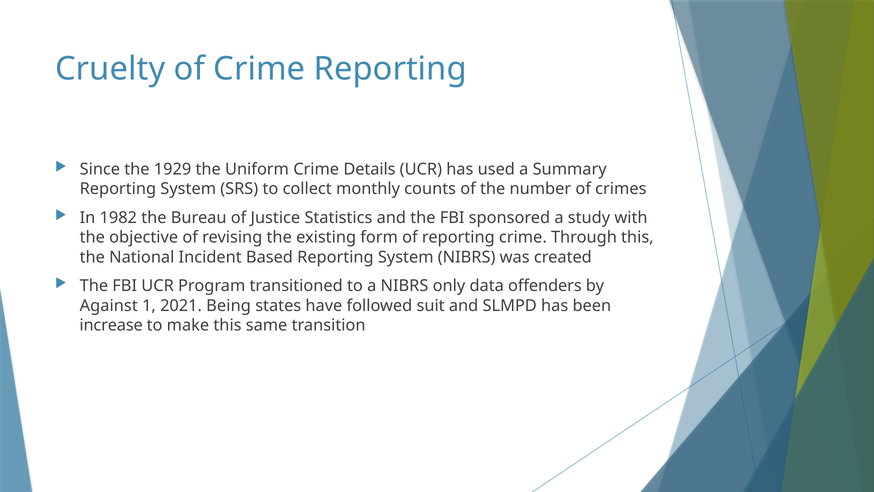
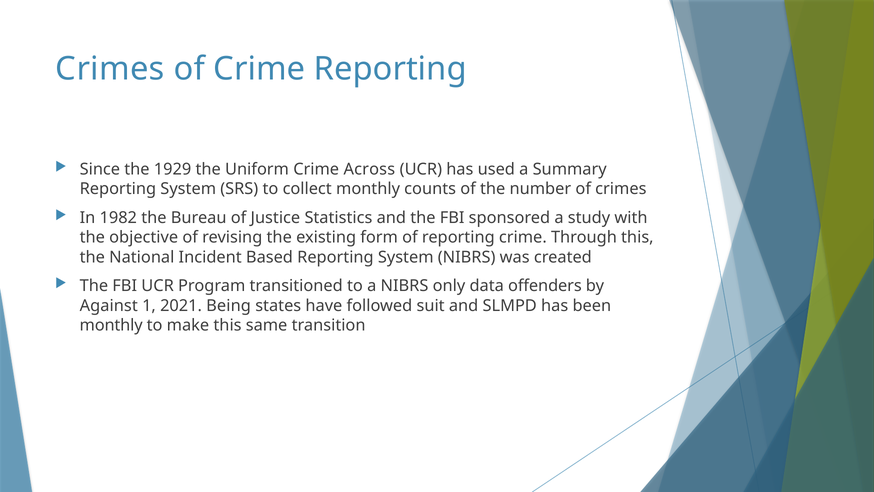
Cruelty at (110, 69): Cruelty -> Crimes
Details: Details -> Across
increase at (111, 325): increase -> monthly
